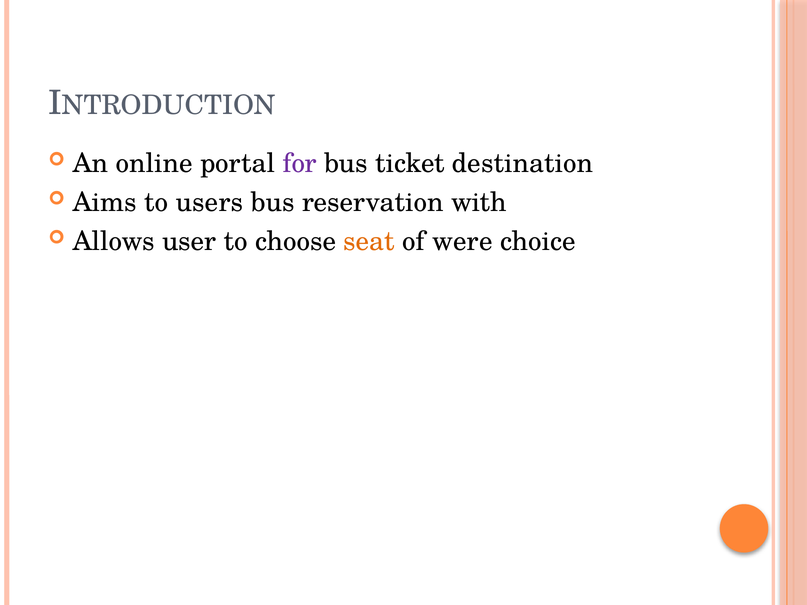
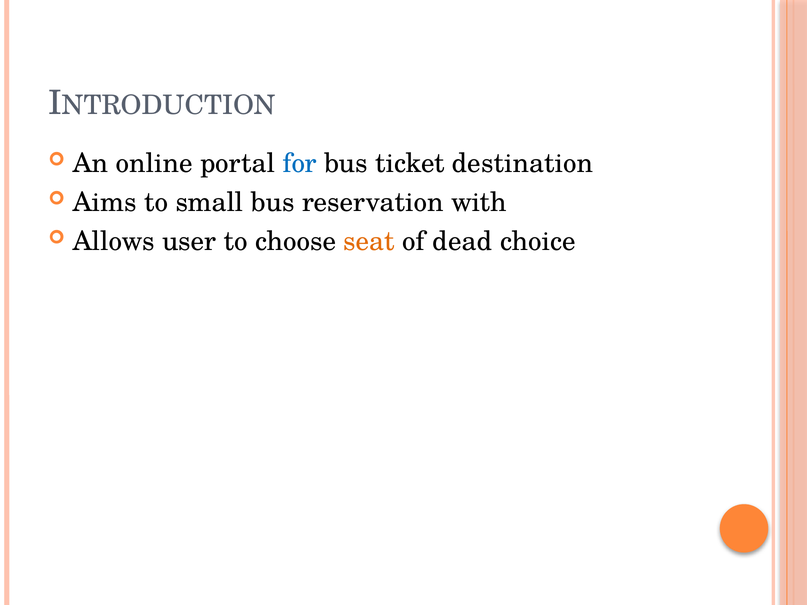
for colour: purple -> blue
users: users -> small
were: were -> dead
